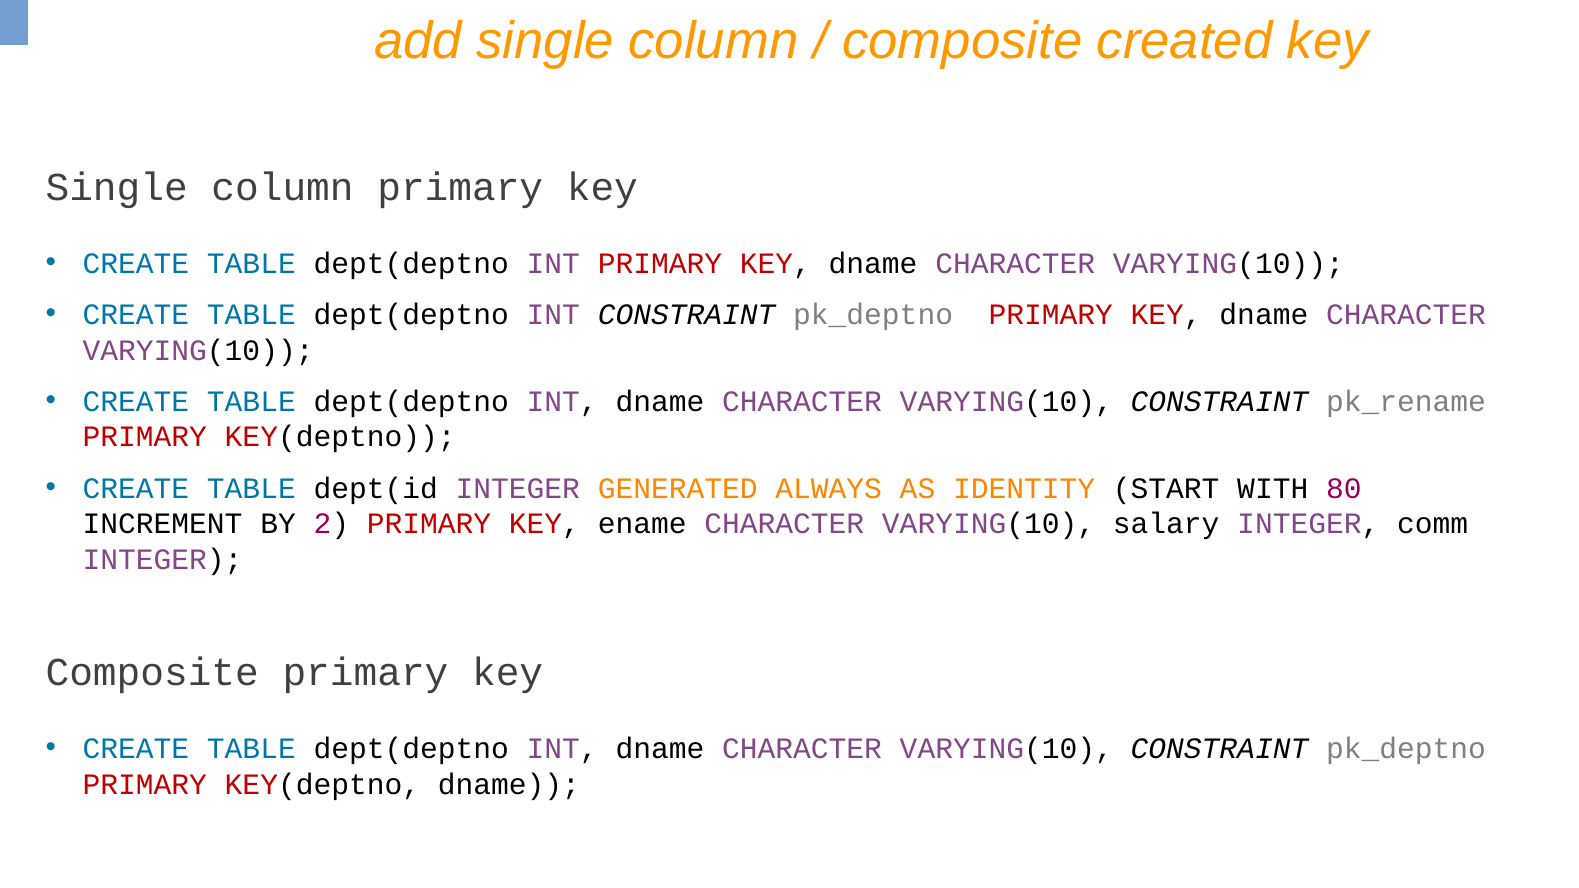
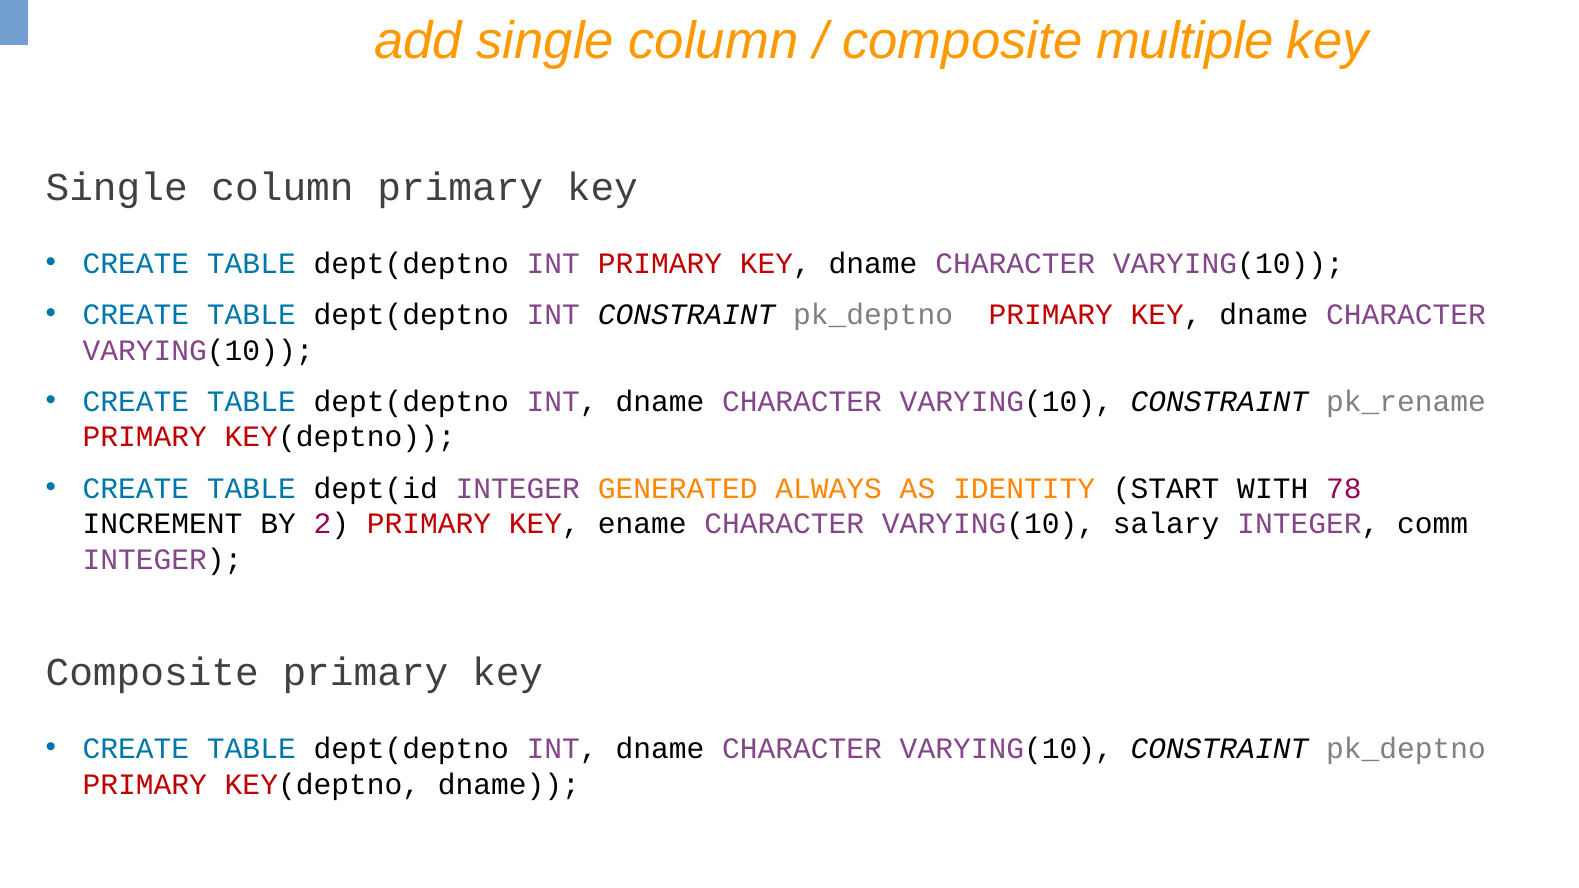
created: created -> multiple
80: 80 -> 78
